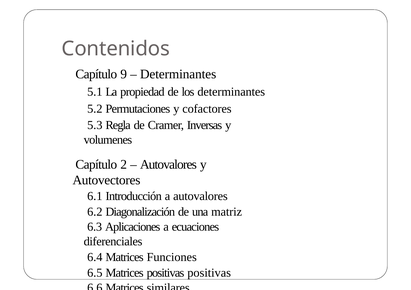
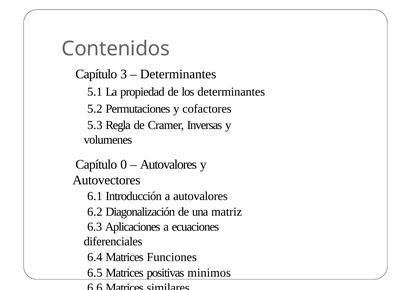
9: 9 -> 3
2: 2 -> 0
positivas positivas: positivas -> minimos
